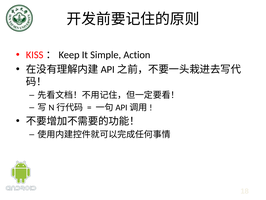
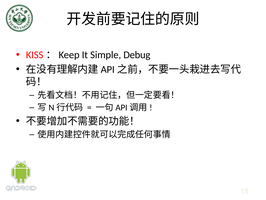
Action: Action -> Debug
